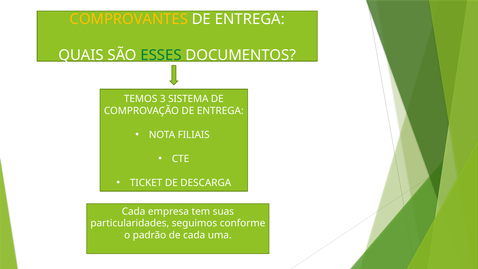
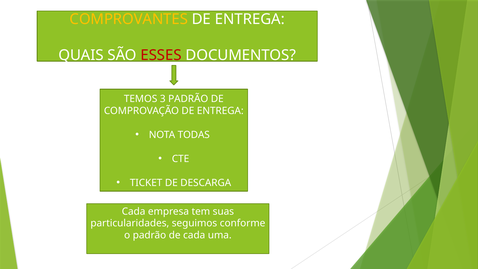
ESSES colour: green -> red
3 SISTEMA: SISTEMA -> PADRÃO
FILIAIS: FILIAIS -> TODAS
